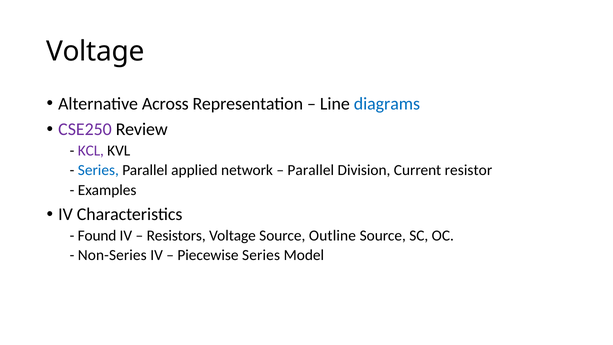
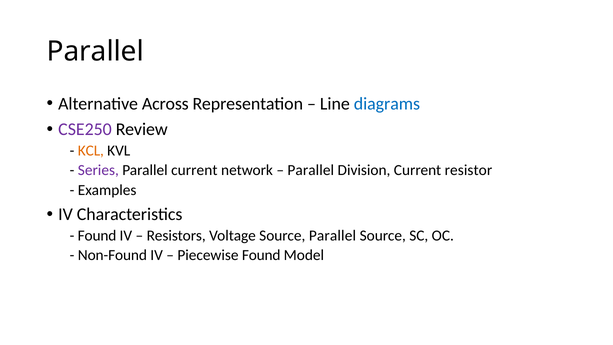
Voltage at (95, 51): Voltage -> Parallel
KCL colour: purple -> orange
Series at (98, 170) colour: blue -> purple
Parallel applied: applied -> current
Source Outline: Outline -> Parallel
Non-Series: Non-Series -> Non-Found
Piecewise Series: Series -> Found
